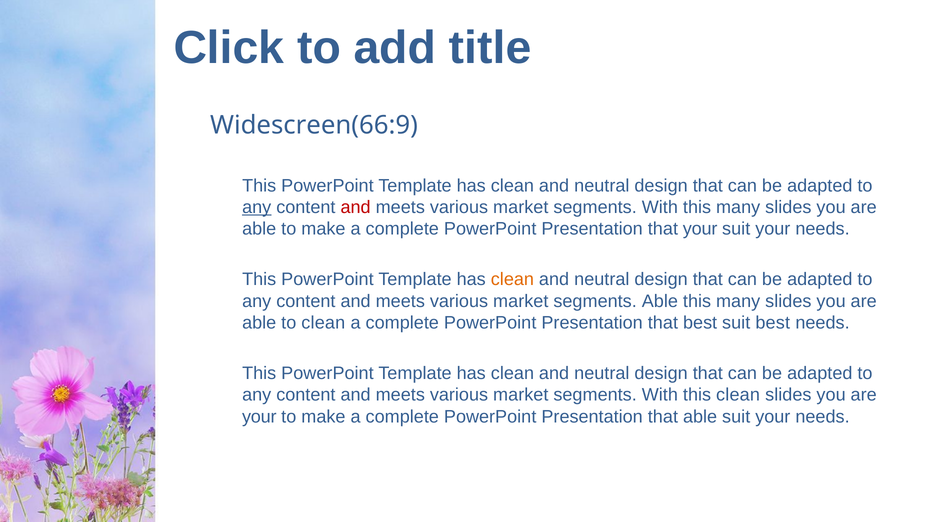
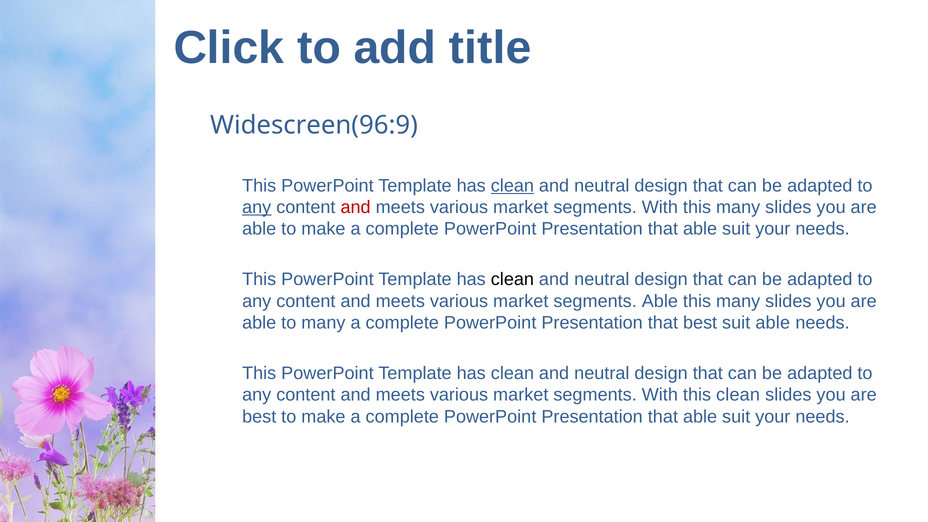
Widescreen(66:9: Widescreen(66:9 -> Widescreen(96:9
clean at (512, 186) underline: none -> present
your at (700, 229): your -> able
clean at (512, 279) colour: orange -> black
to clean: clean -> many
suit best: best -> able
your at (259, 417): your -> best
